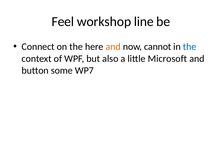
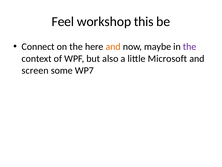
line: line -> this
cannot: cannot -> maybe
the at (190, 47) colour: blue -> purple
button: button -> screen
